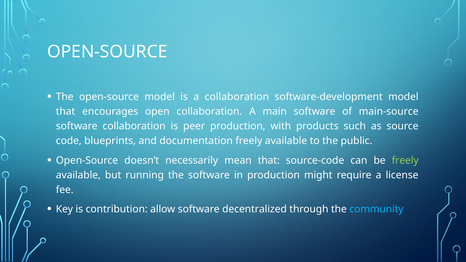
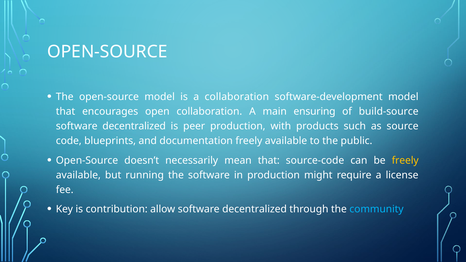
main software: software -> ensuring
main-source: main-source -> build-source
collaboration at (134, 126): collaboration -> decentralized
freely at (405, 161) colour: light green -> yellow
